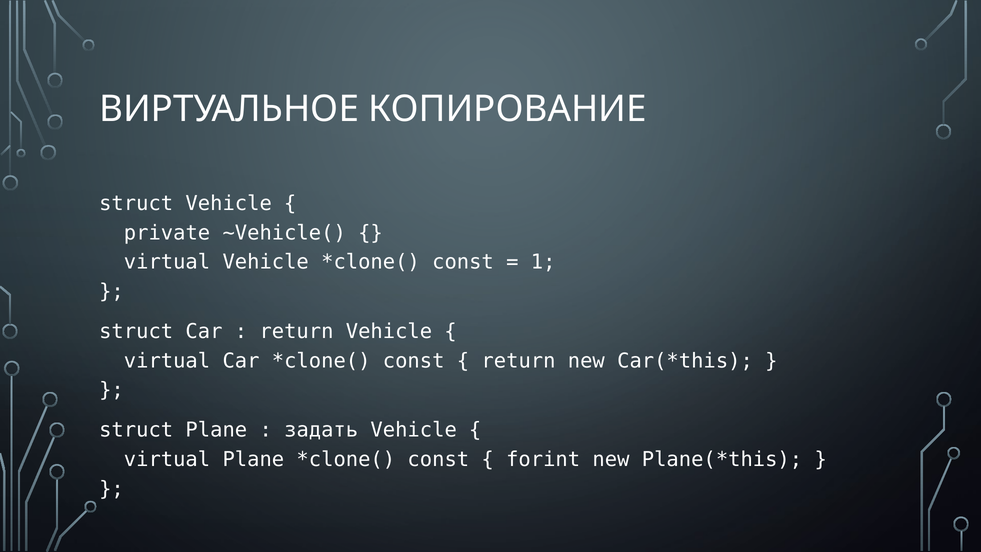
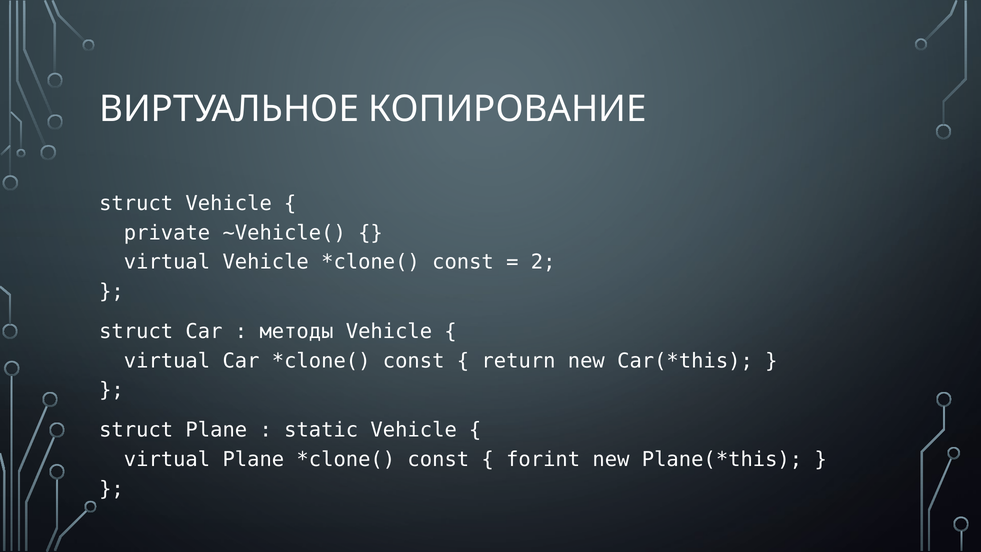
1: 1 -> 2
return at (296, 331): return -> методы
задать: задать -> static
